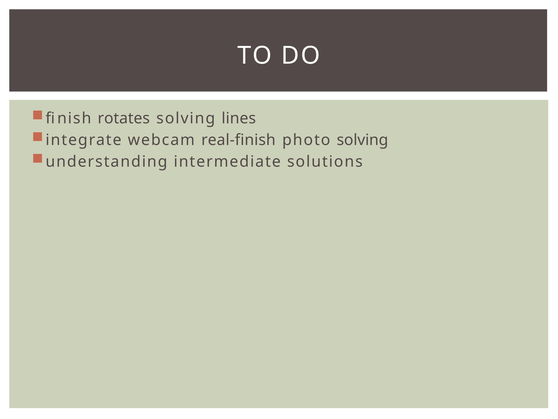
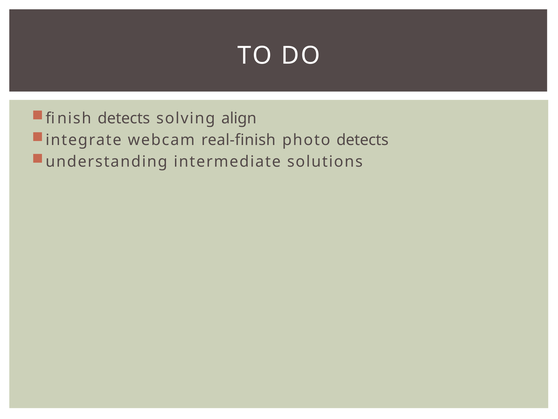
finish rotates: rotates -> detects
lines: lines -> align
photo solving: solving -> detects
